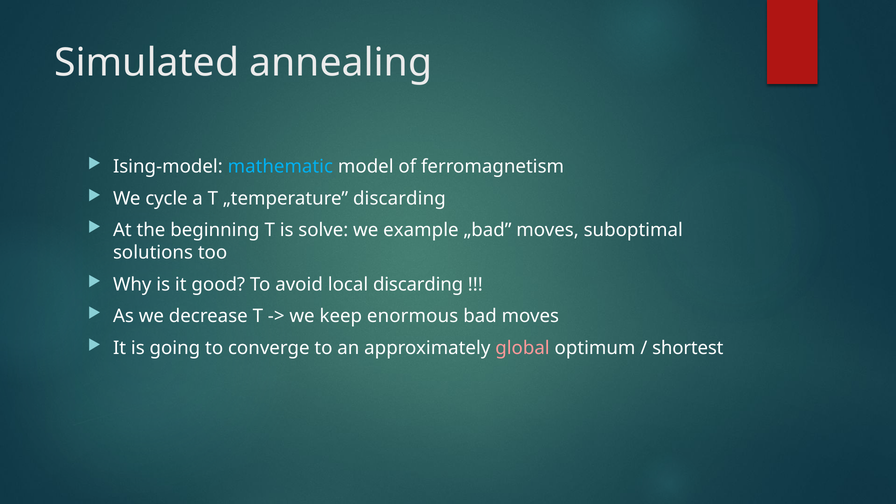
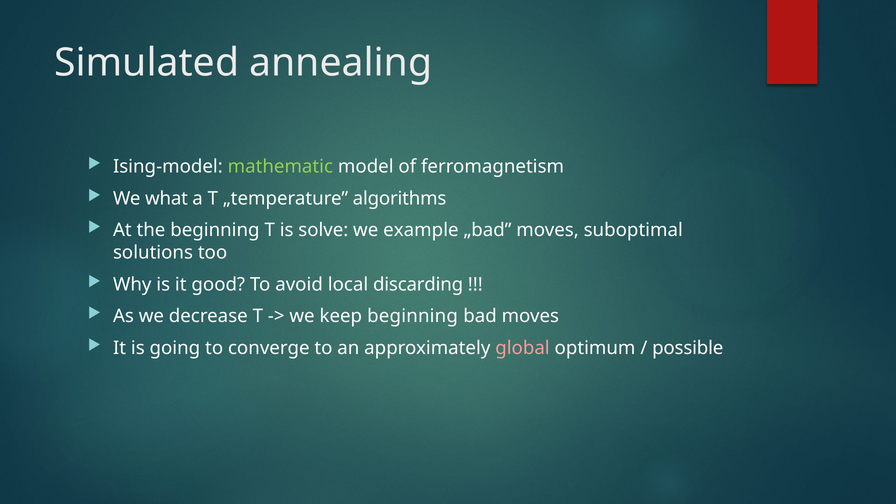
mathematic colour: light blue -> light green
cycle: cycle -> what
„temperature discarding: discarding -> algorithms
keep enormous: enormous -> beginning
shortest: shortest -> possible
